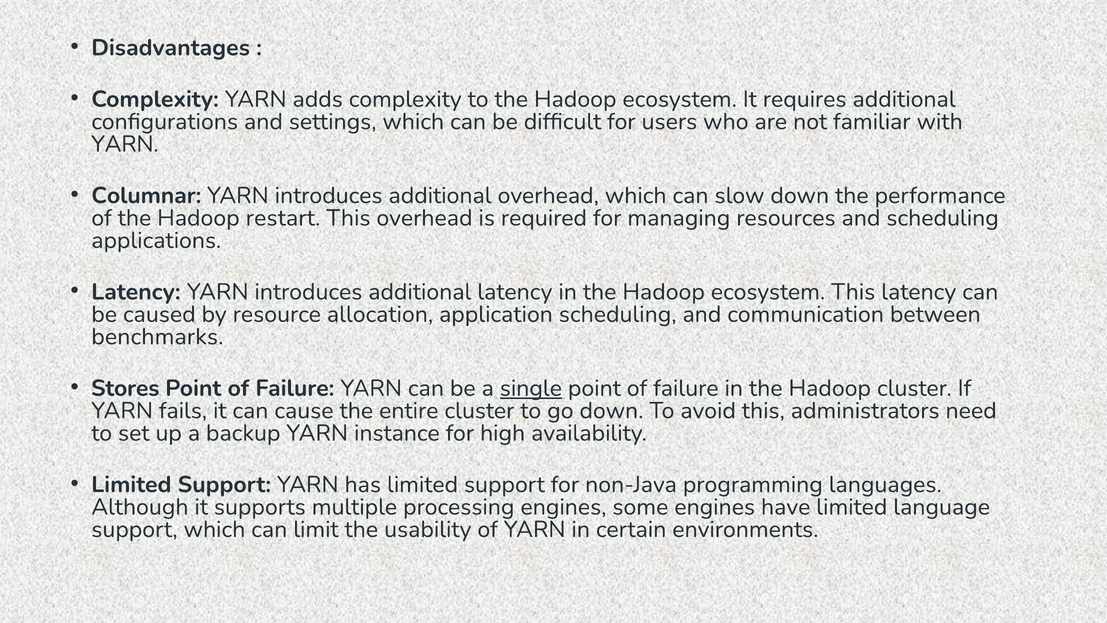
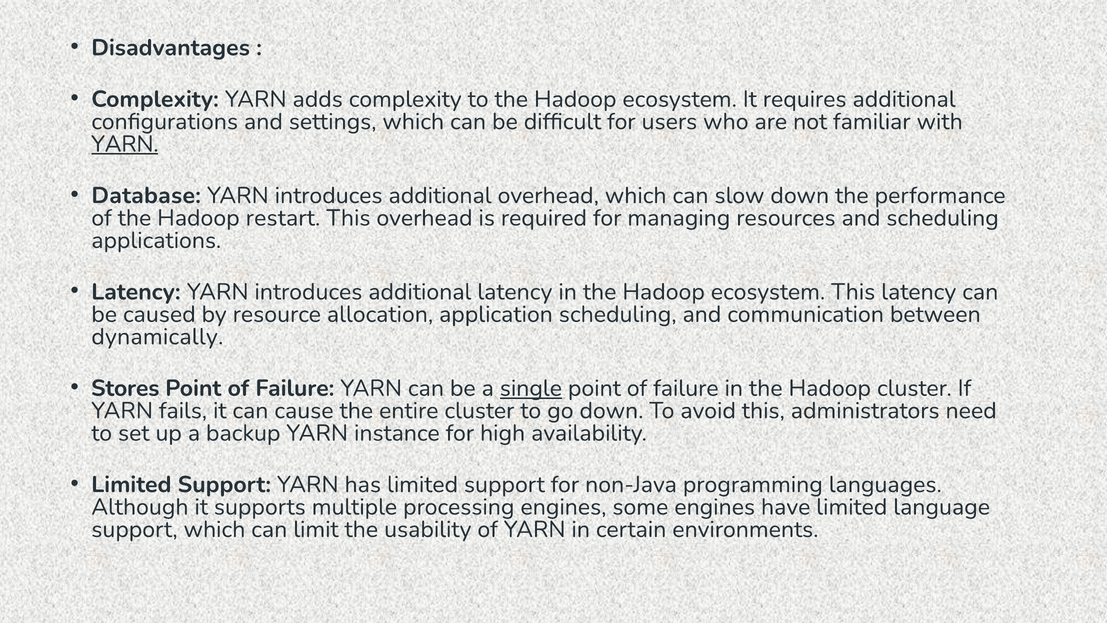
YARN at (125, 144) underline: none -> present
Columnar: Columnar -> Database
benchmarks: benchmarks -> dynamically
